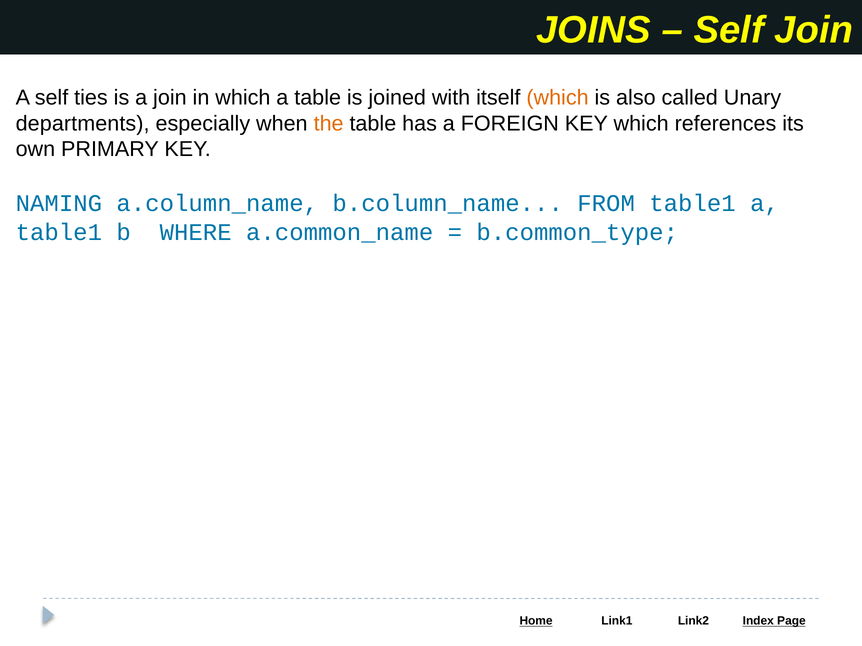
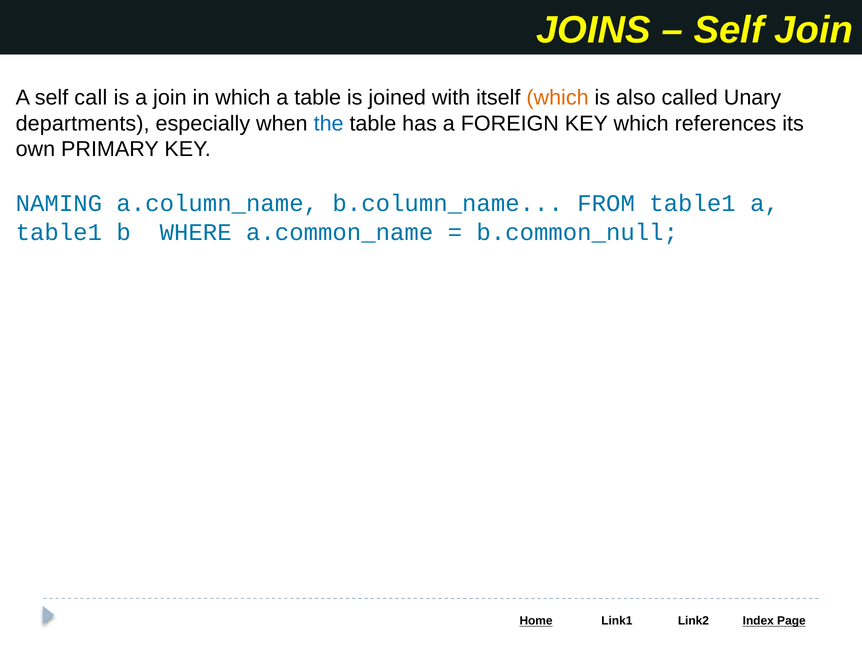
ties: ties -> call
the colour: orange -> blue
b.common_type: b.common_type -> b.common_null
